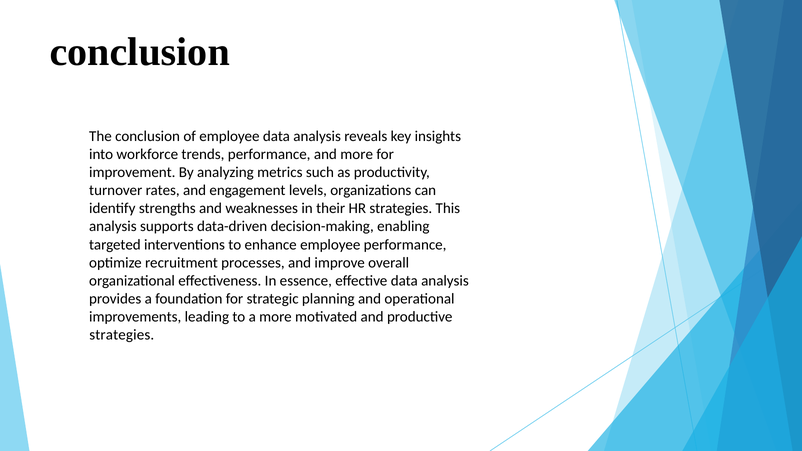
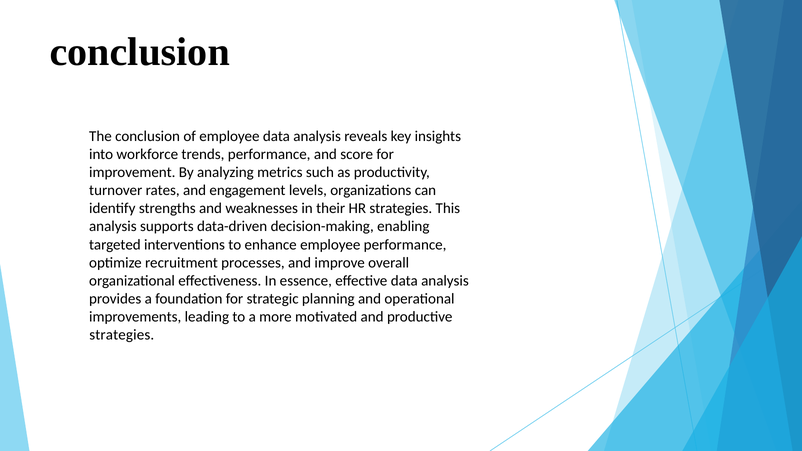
and more: more -> score
